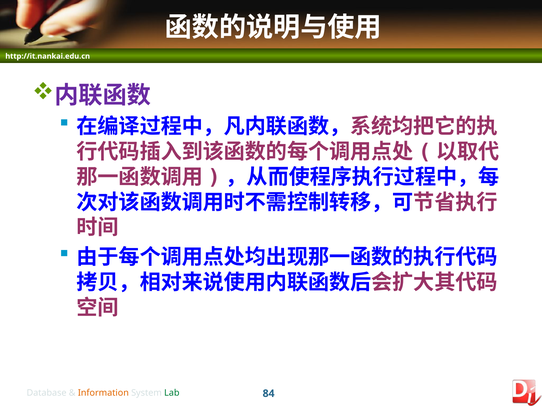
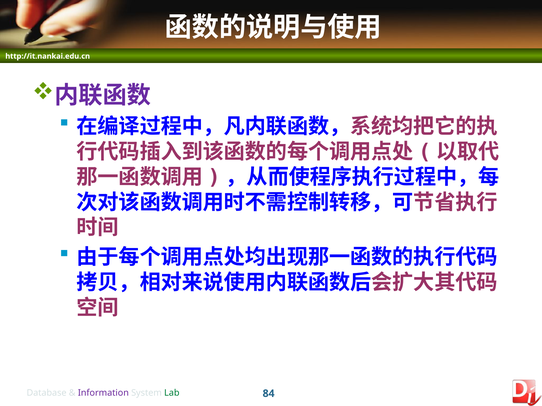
Information colour: orange -> purple
